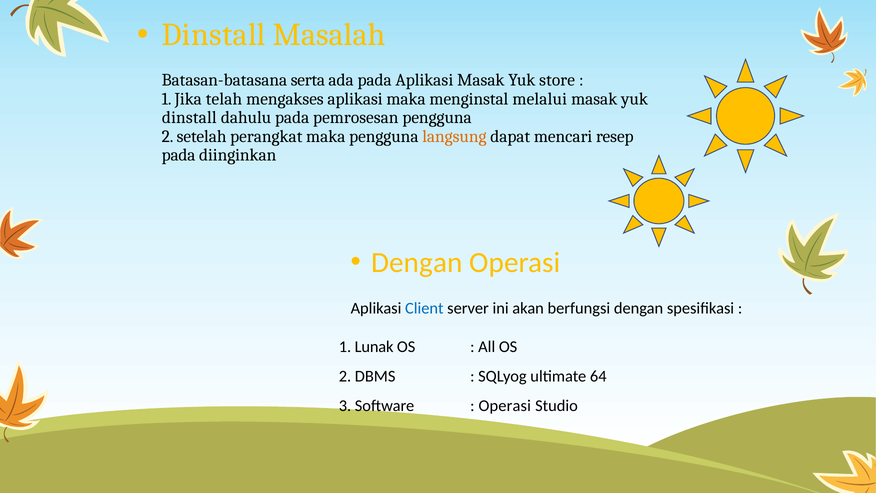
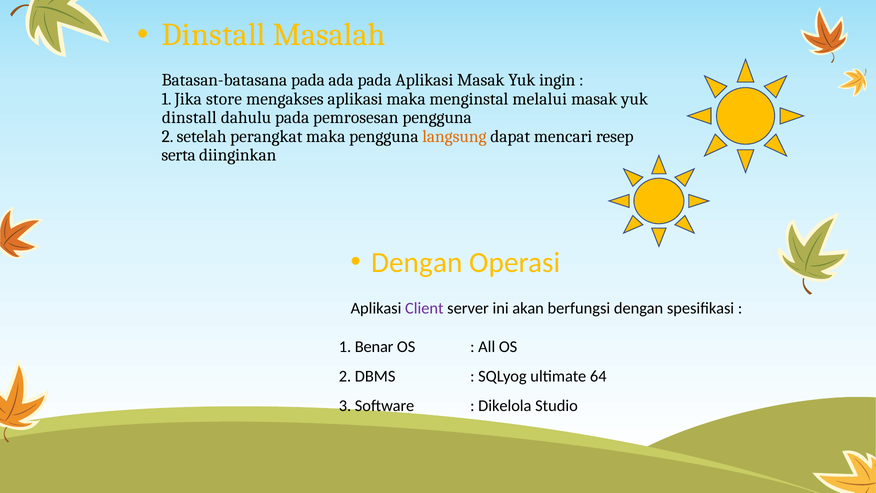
Batasan-batasana serta: serta -> pada
store: store -> ingin
telah: telah -> store
pada at (179, 155): pada -> serta
Client colour: blue -> purple
Lunak: Lunak -> Benar
Operasi at (505, 406): Operasi -> Dikelola
